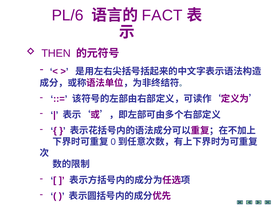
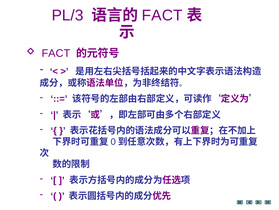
PL/6: PL/6 -> PL/3
THEN at (56, 53): THEN -> FACT
